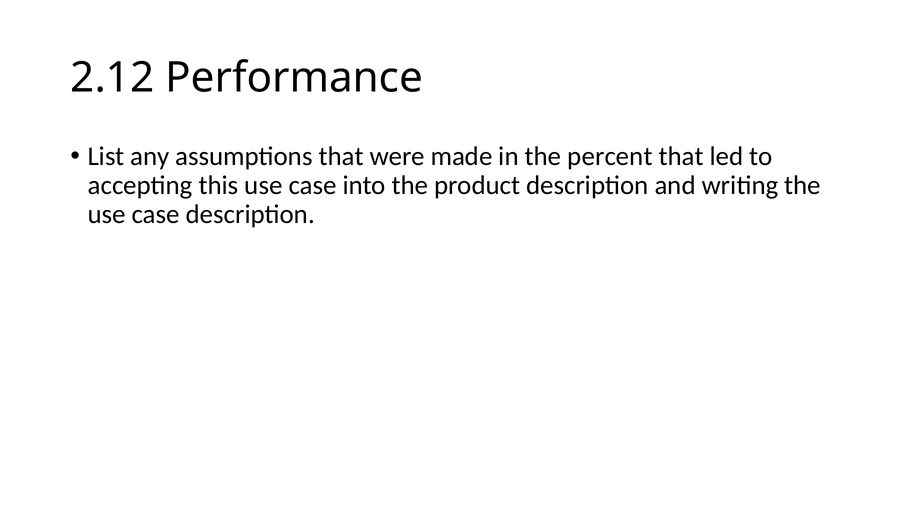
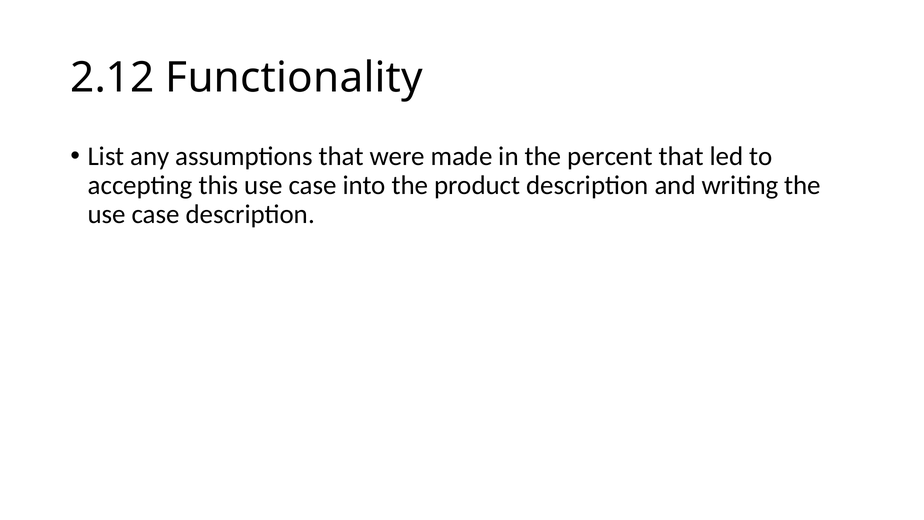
Performance: Performance -> Functionality
